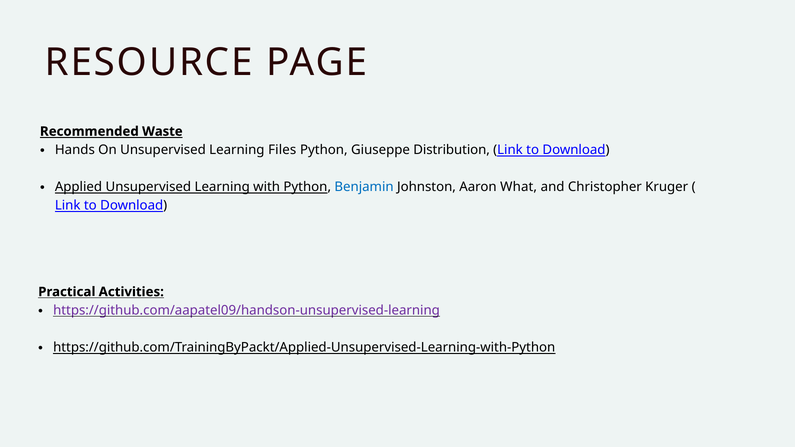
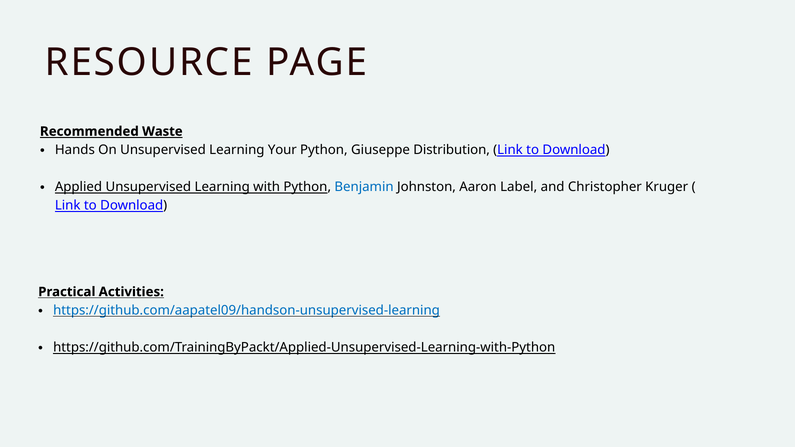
Files: Files -> Your
What: What -> Label
https://github.com/aapatel09/handson-unsupervised-learning colour: purple -> blue
